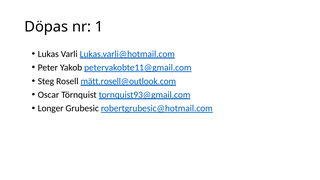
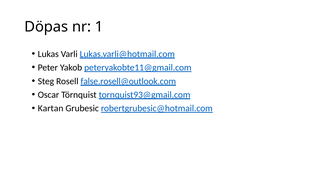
mätt.rosell@outlook.com: mätt.rosell@outlook.com -> false.rosell@outlook.com
Longer: Longer -> Kartan
